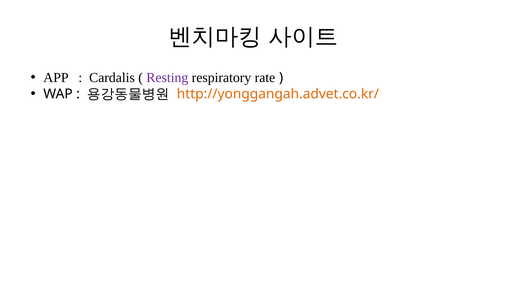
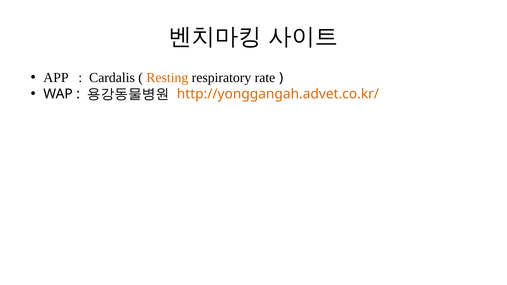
Resting colour: purple -> orange
